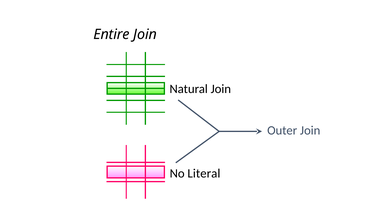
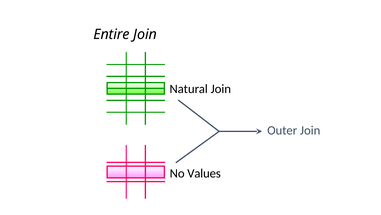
Literal: Literal -> Values
